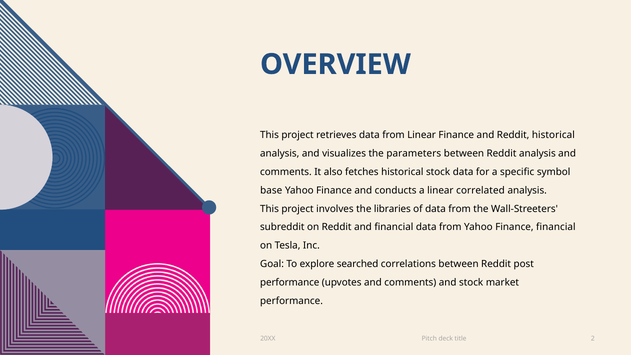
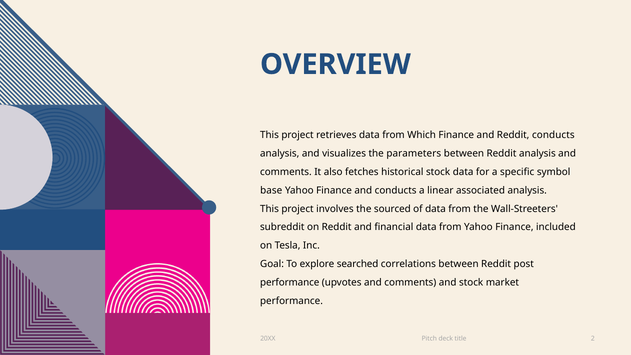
from Linear: Linear -> Which
Reddit historical: historical -> conducts
correlated: correlated -> associated
libraries: libraries -> sourced
Finance financial: financial -> included
